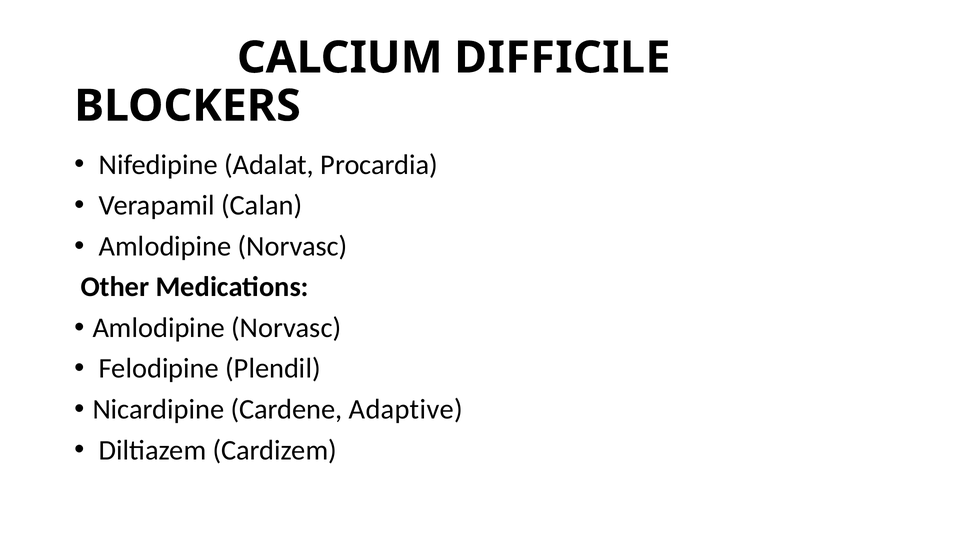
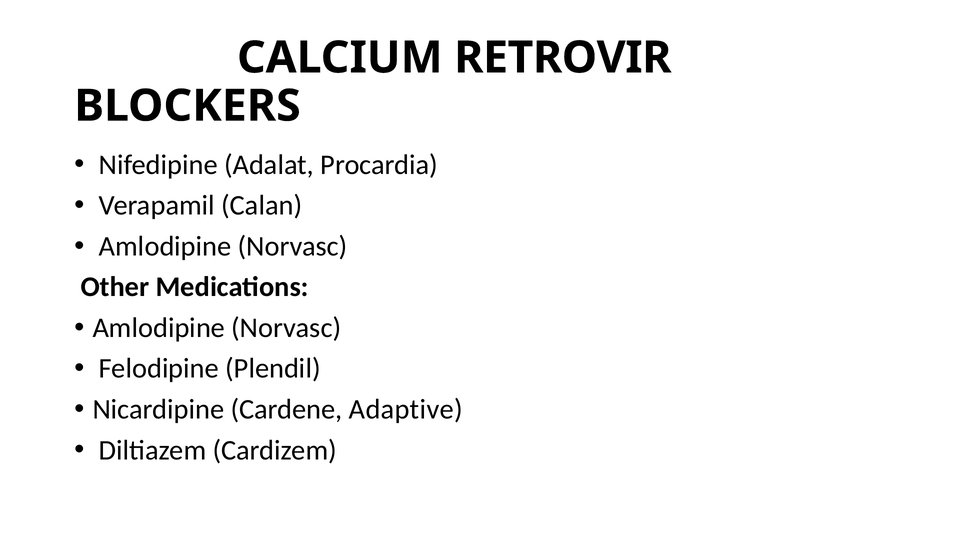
DIFFICILE: DIFFICILE -> RETROVIR
